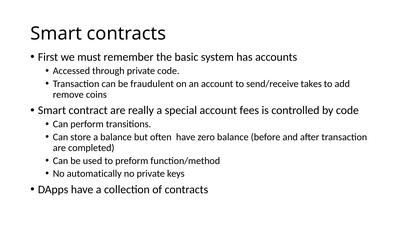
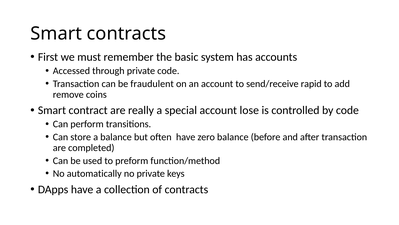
takes: takes -> rapid
fees: fees -> lose
